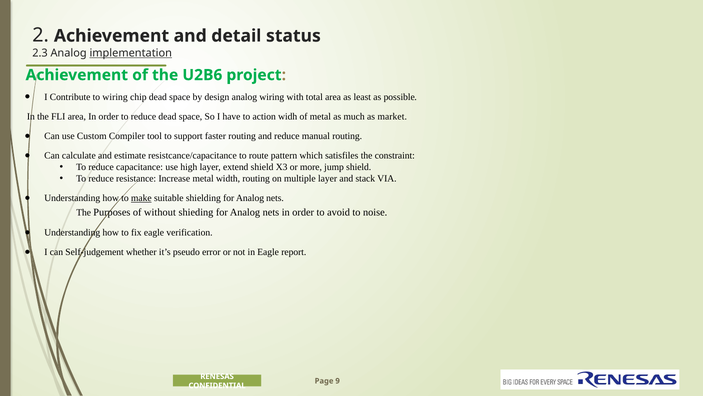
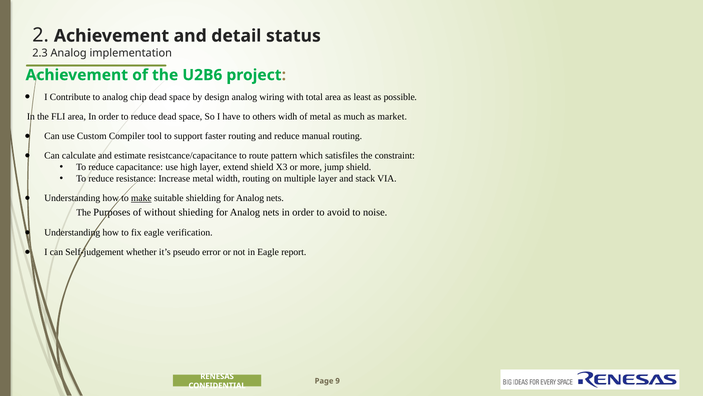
implementation underline: present -> none
to wiring: wiring -> analog
action: action -> others
